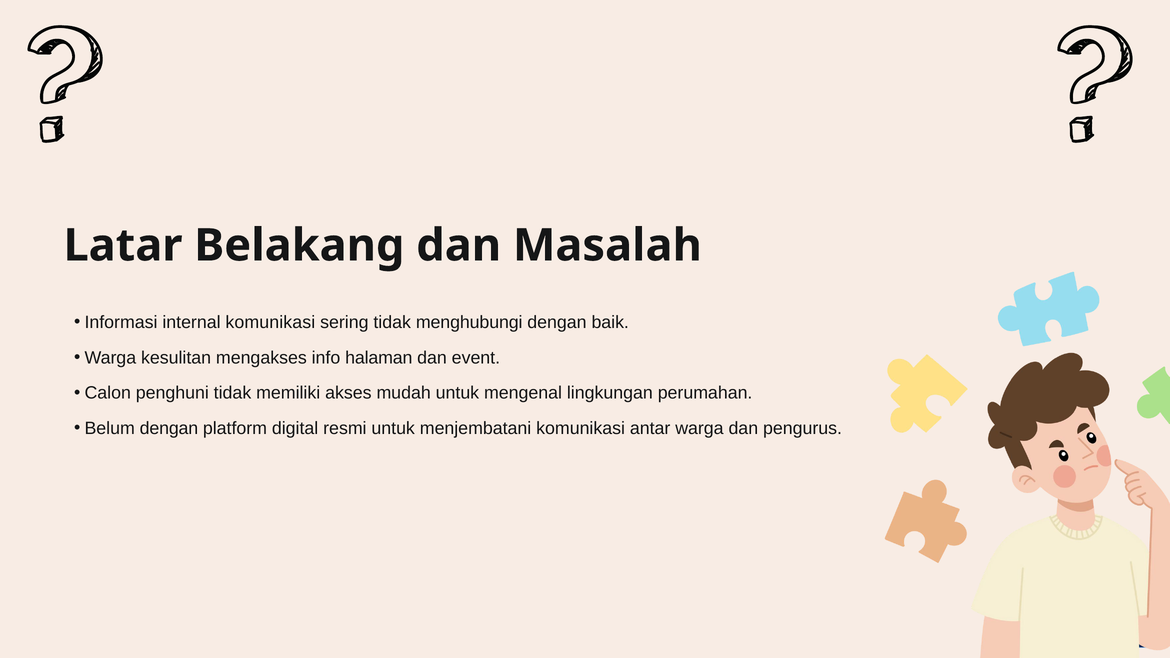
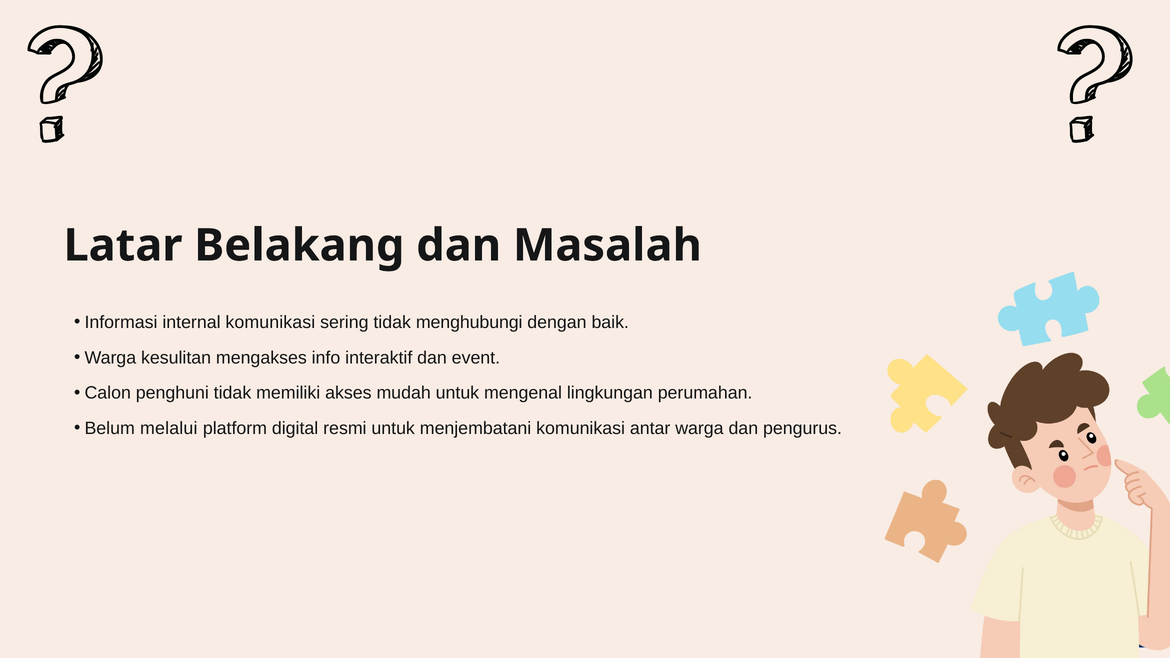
halaman: halaman -> interaktif
Belum dengan: dengan -> melalui
